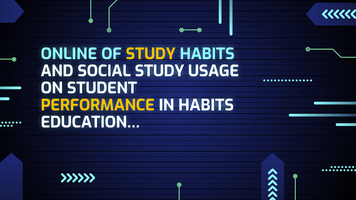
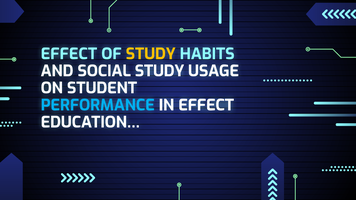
ONLINE at (69, 54): ONLINE -> EFFECT
PERFORMANCE colour: yellow -> light blue
IN HABITS: HABITS -> EFFECT
